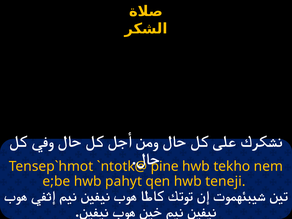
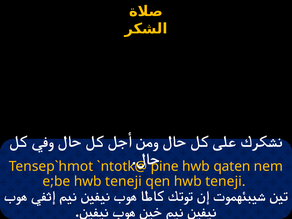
tekho: tekho -> qaten
e;be hwb pahyt: pahyt -> teneji
